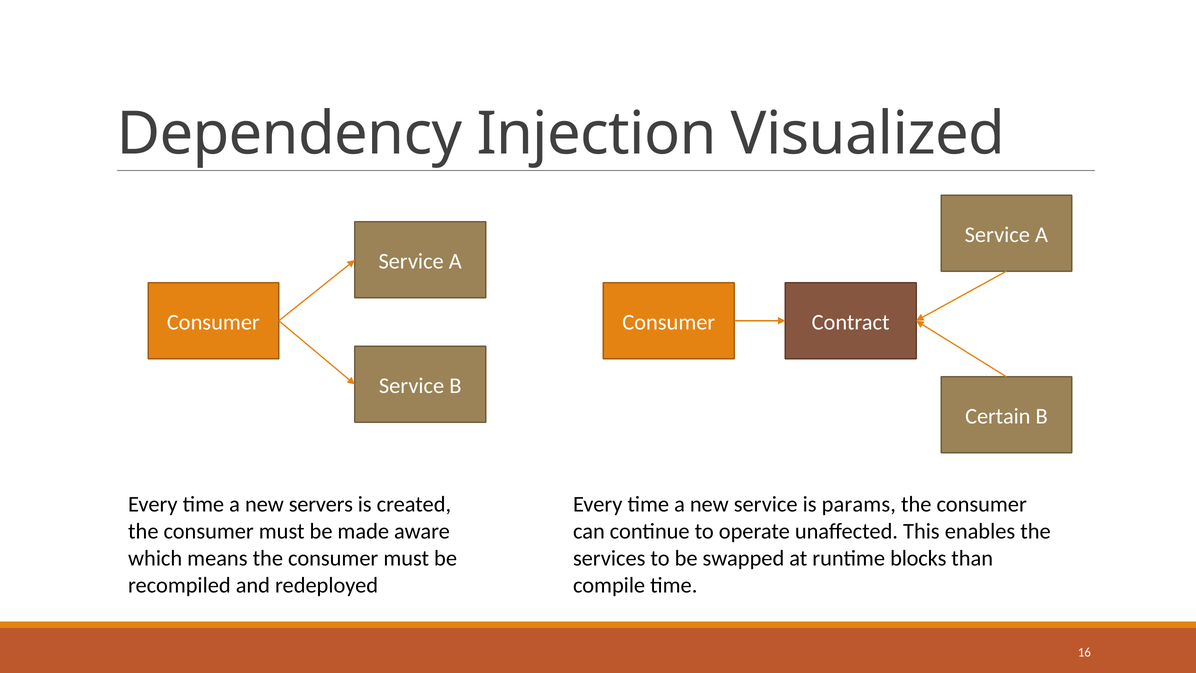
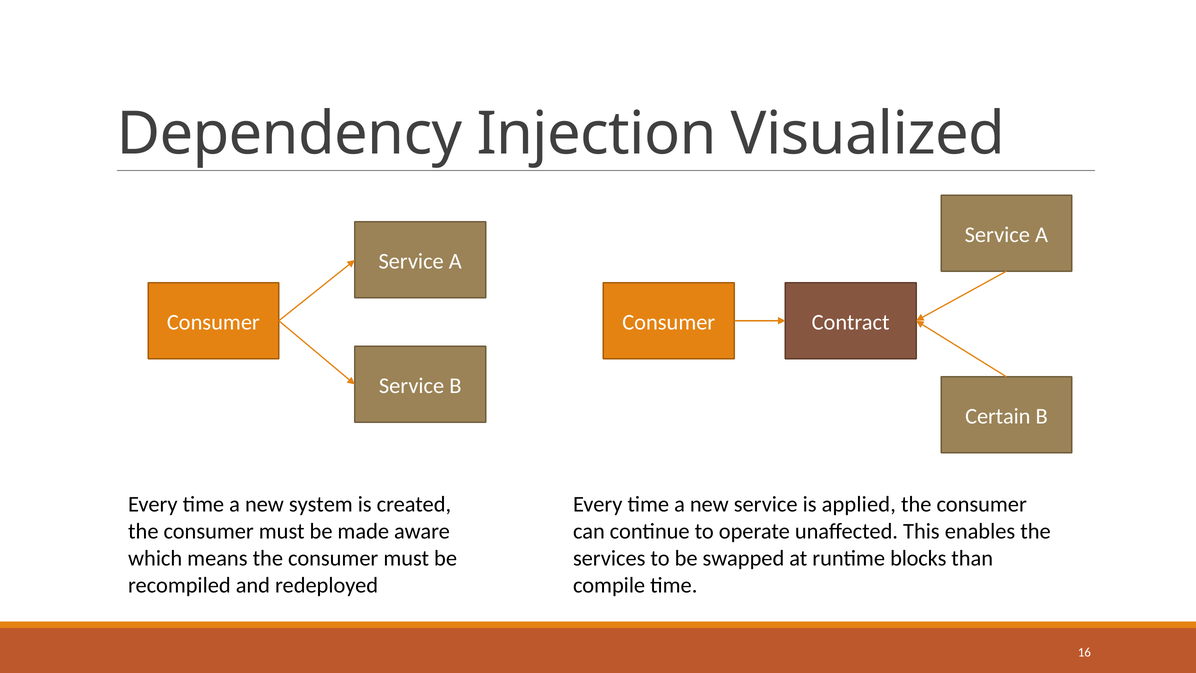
servers: servers -> system
params: params -> applied
